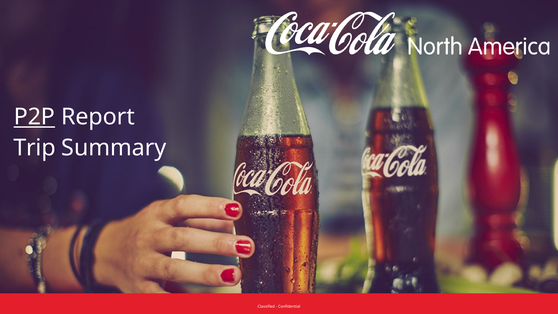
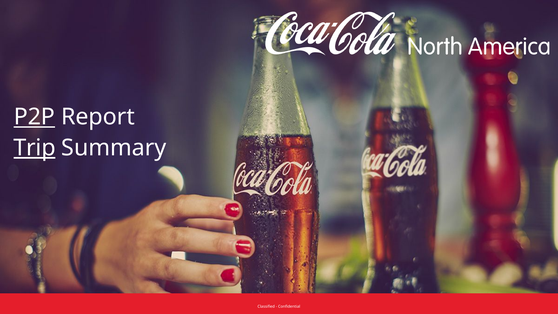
Trip underline: none -> present
